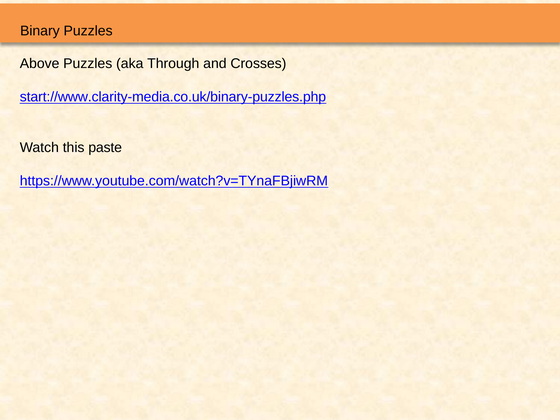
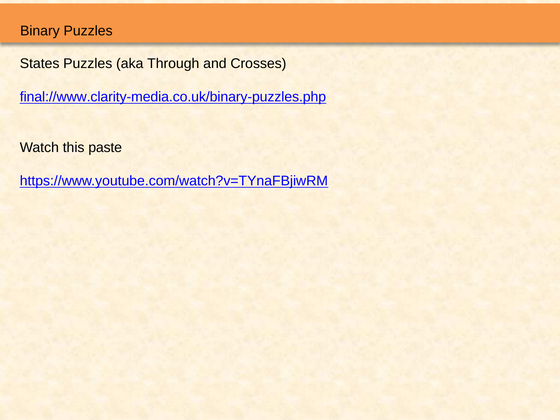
Above: Above -> States
start://www.clarity-media.co.uk/binary-puzzles.php: start://www.clarity-media.co.uk/binary-puzzles.php -> final://www.clarity-media.co.uk/binary-puzzles.php
